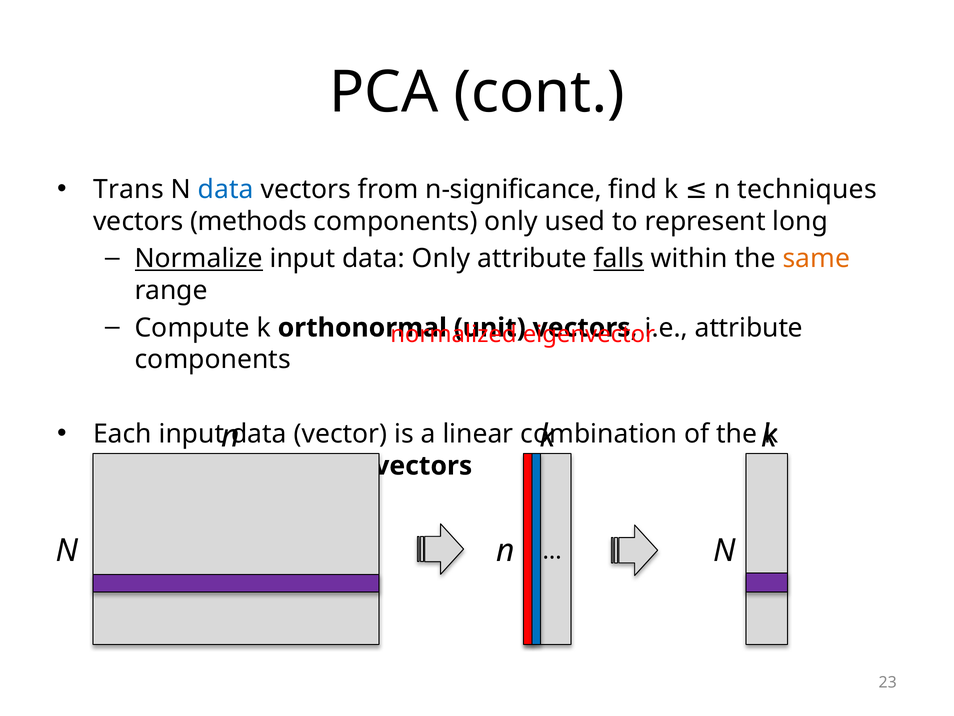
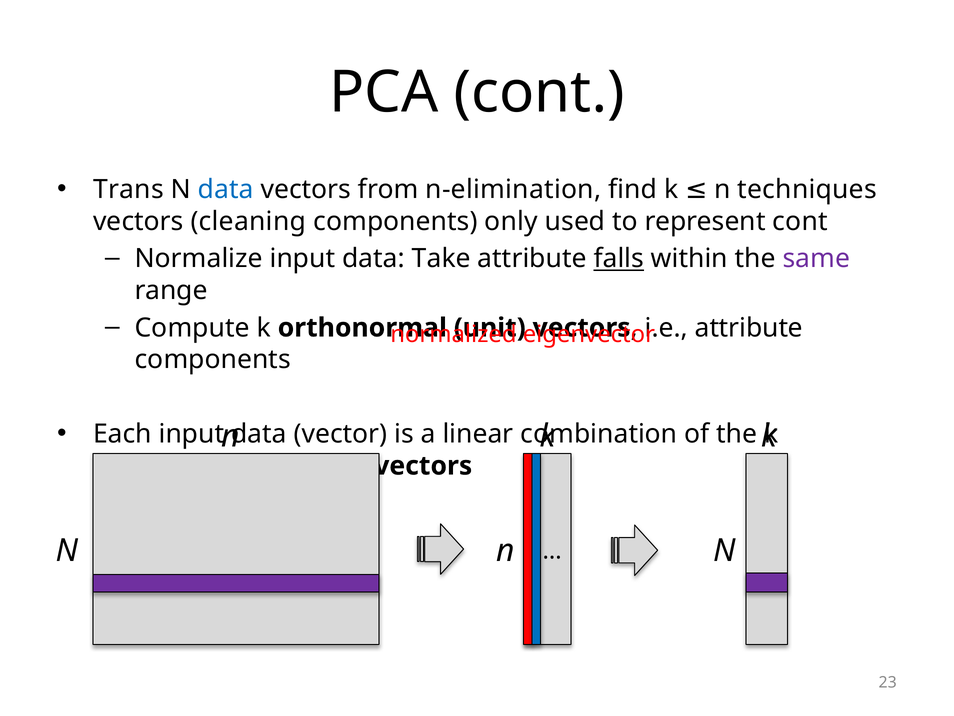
n-significance: n-significance -> n-elimination
methods: methods -> cleaning
represent long: long -> cont
Normalize underline: present -> none
data Only: Only -> Take
same colour: orange -> purple
